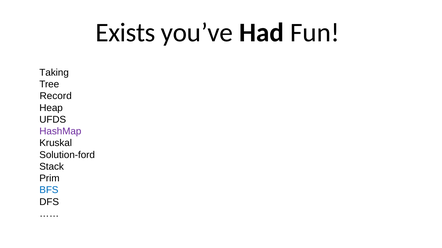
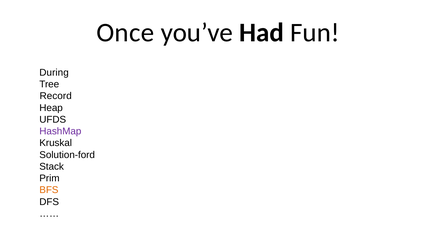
Exists: Exists -> Once
Taking: Taking -> During
BFS colour: blue -> orange
